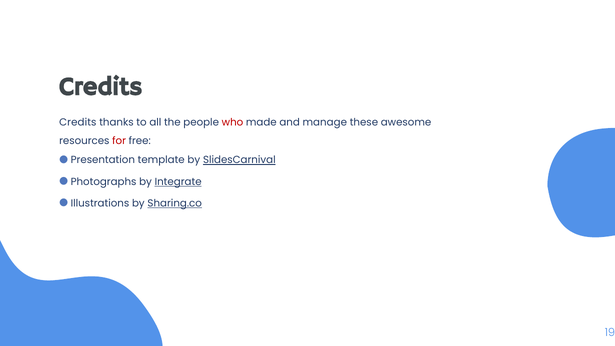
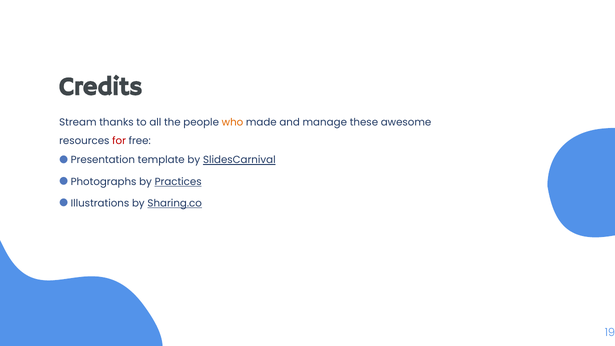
Credits at (78, 122): Credits -> Stream
who colour: red -> orange
Integrate: Integrate -> Practices
